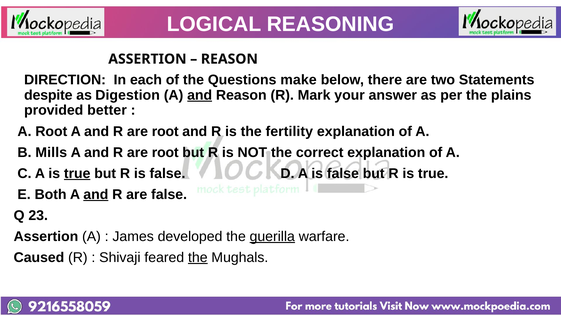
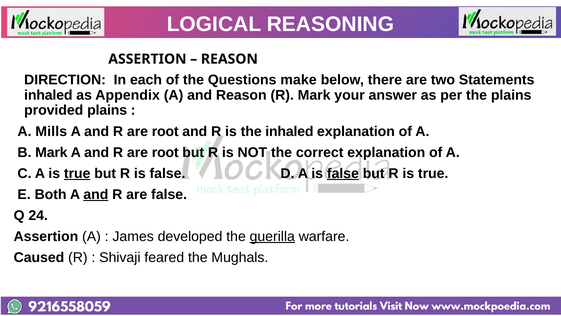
despite at (48, 95): despite -> inhaled
Digestion: Digestion -> Appendix
and at (200, 95) underline: present -> none
provided better: better -> plains
A Root: Root -> Mills
the fertility: fertility -> inhaled
B Mills: Mills -> Mark
false at (343, 173) underline: none -> present
23: 23 -> 24
the at (198, 257) underline: present -> none
